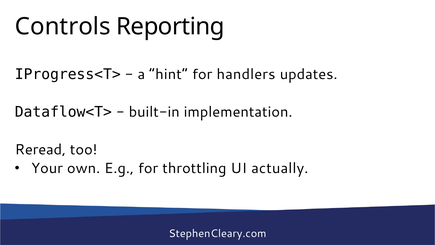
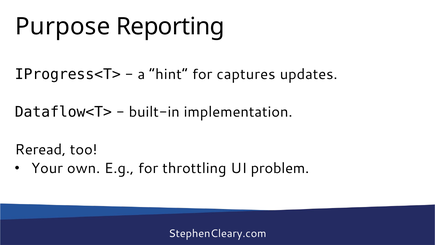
Controls: Controls -> Purpose
handlers: handlers -> captures
actually: actually -> problem
